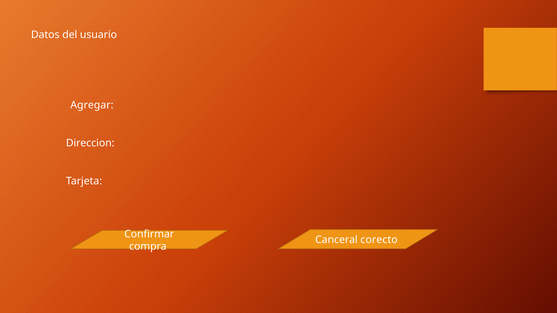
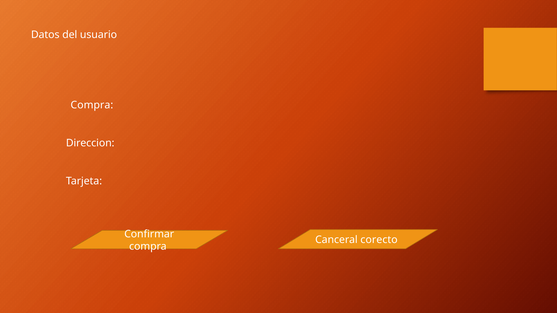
Agregar at (92, 105): Agregar -> Compra
